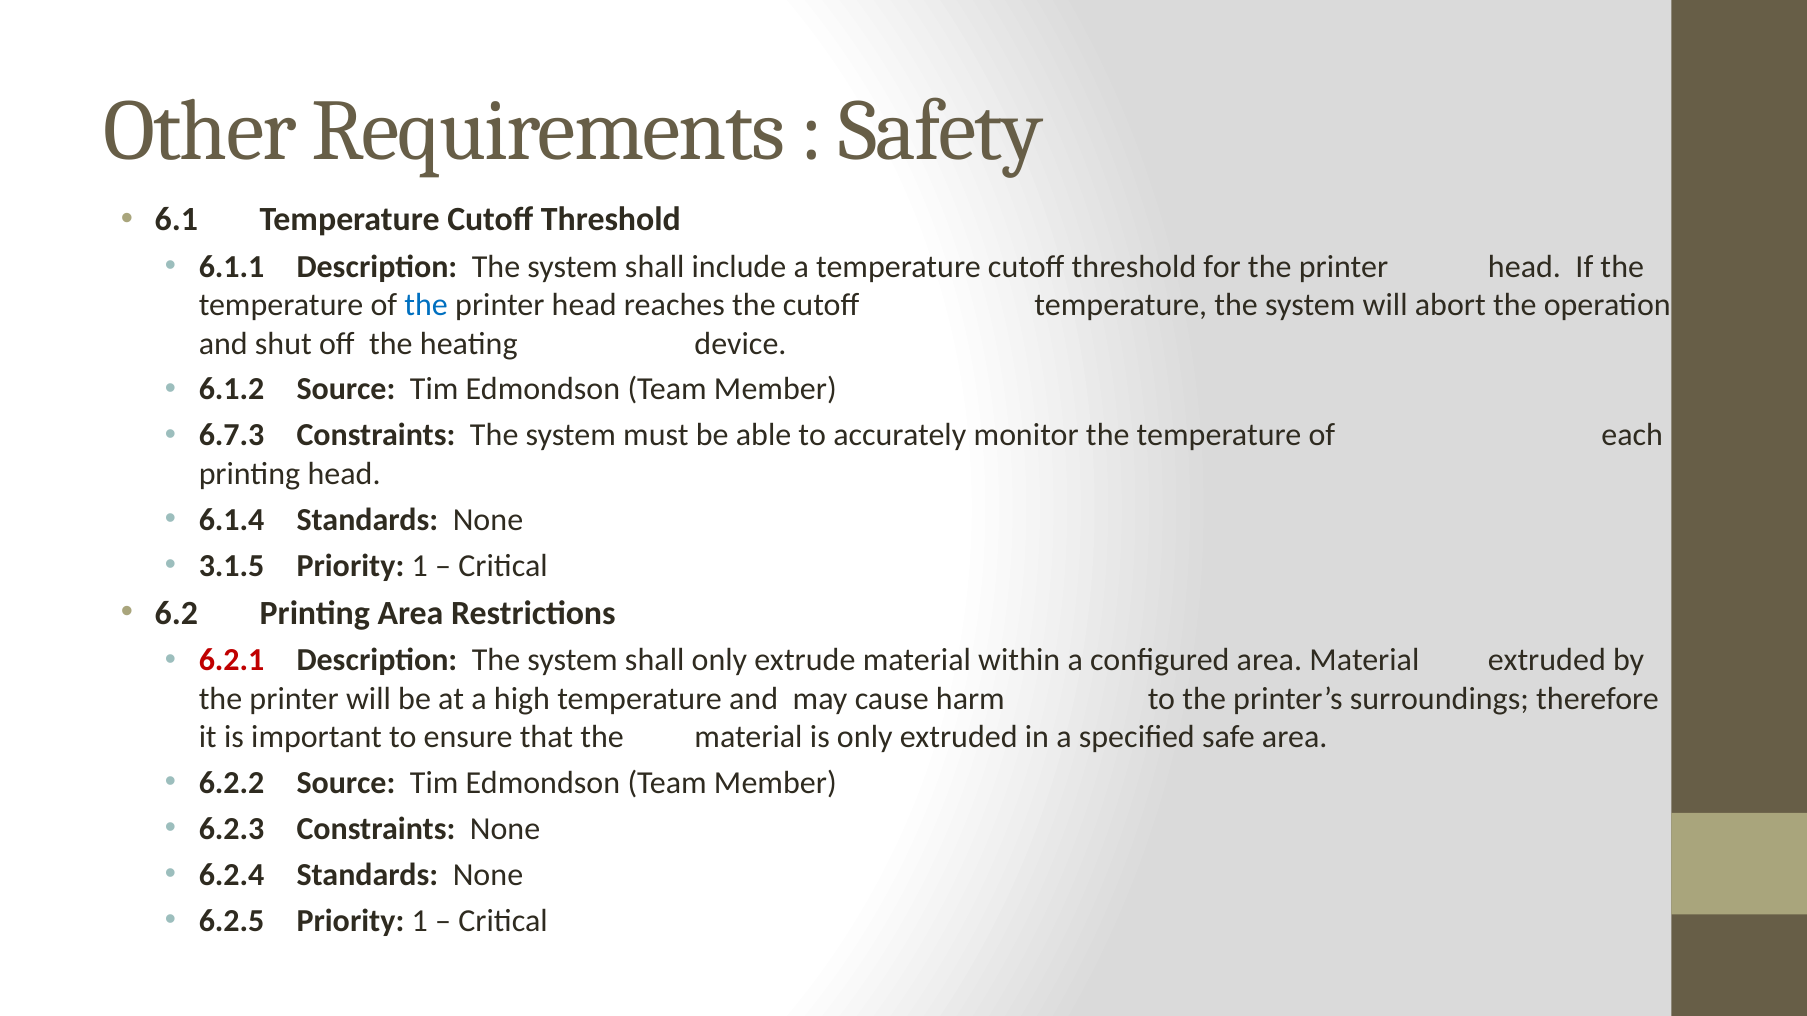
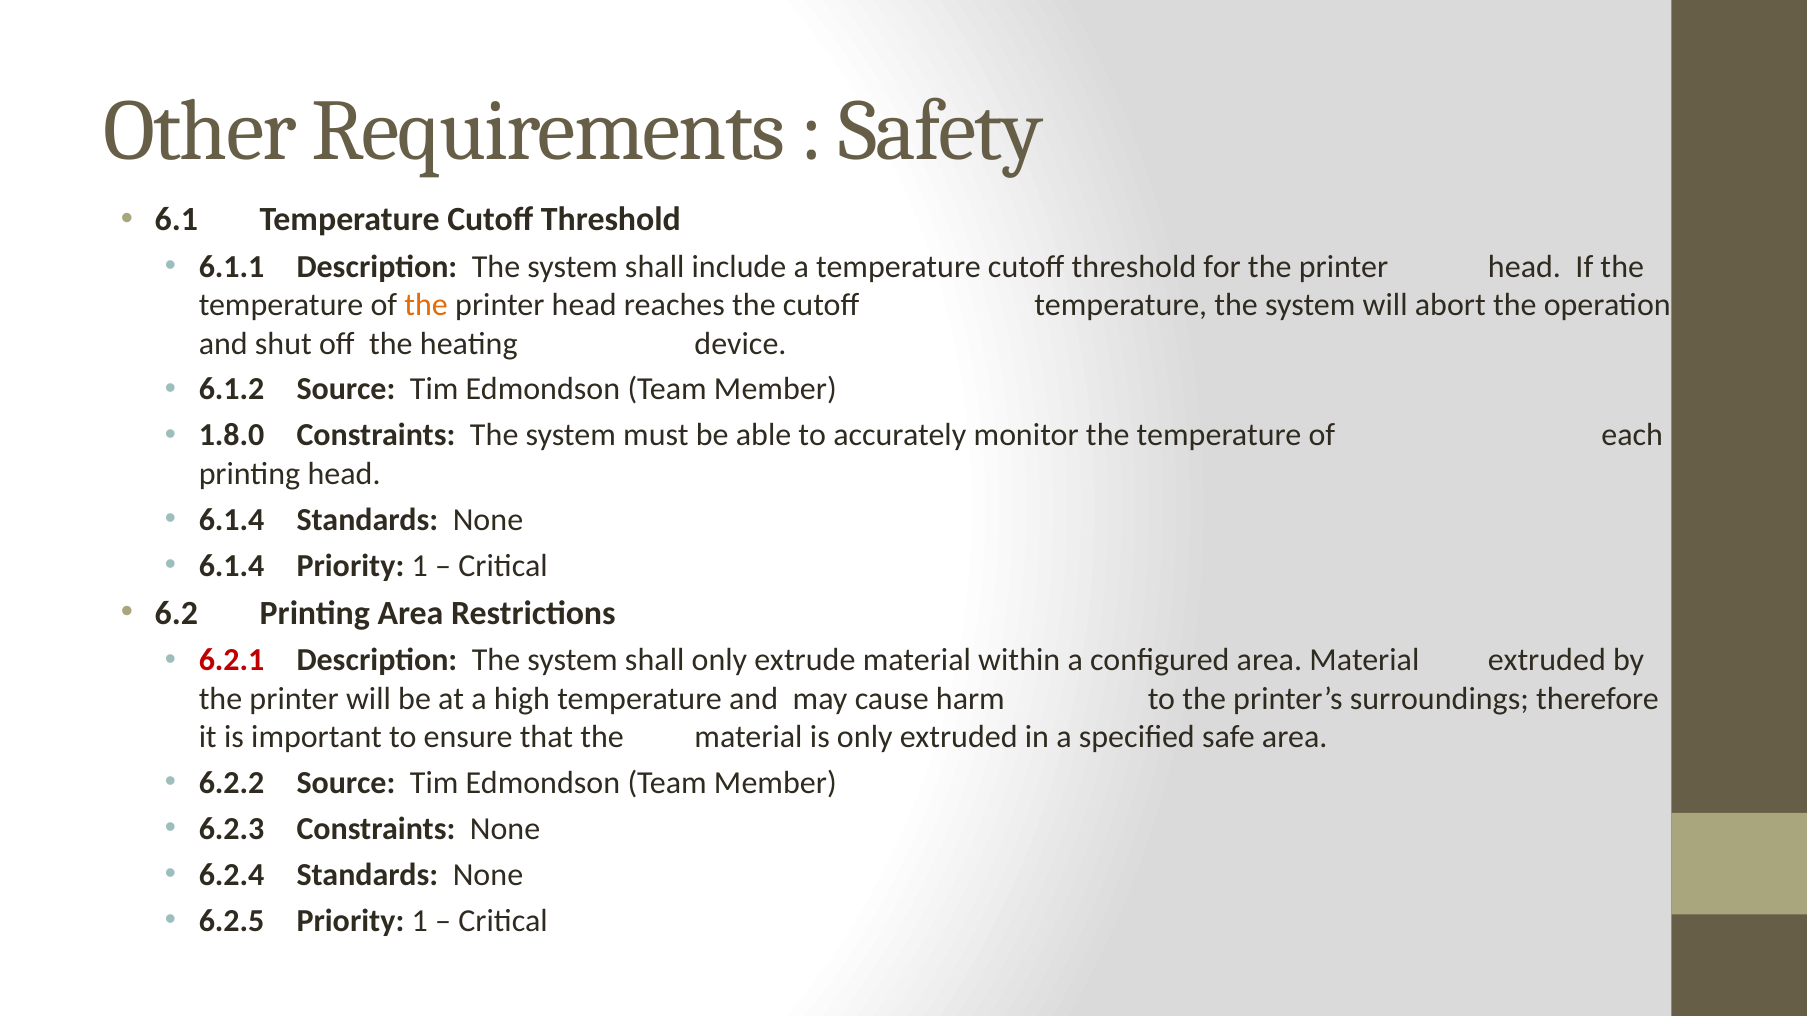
the at (426, 305) colour: blue -> orange
6.7.3: 6.7.3 -> 1.8.0
3.1.5 at (232, 566): 3.1.5 -> 6.1.4
